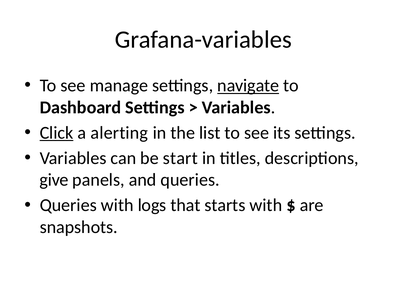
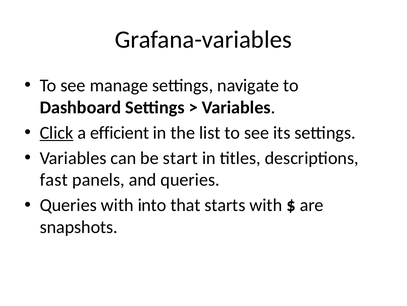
navigate underline: present -> none
alerting: alerting -> efficient
give: give -> fast
logs: logs -> into
